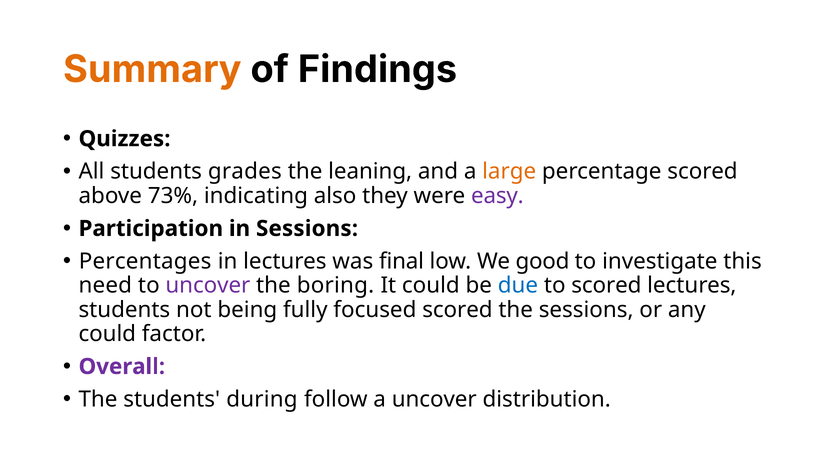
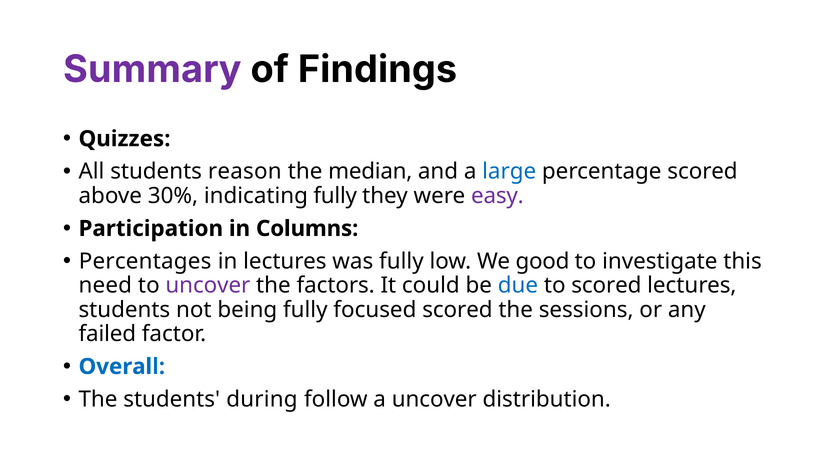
Summary colour: orange -> purple
grades: grades -> reason
leaning: leaning -> median
large colour: orange -> blue
73%: 73% -> 30%
indicating also: also -> fully
in Sessions: Sessions -> Columns
was final: final -> fully
boring: boring -> factors
could at (107, 334): could -> failed
Overall colour: purple -> blue
